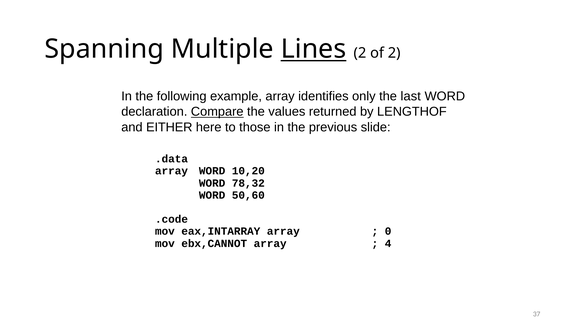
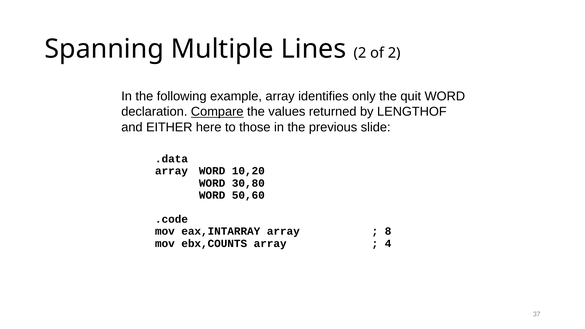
Lines underline: present -> none
last: last -> quit
78,32: 78,32 -> 30,80
0: 0 -> 8
ebx,CANNOT: ebx,CANNOT -> ebx,COUNTS
